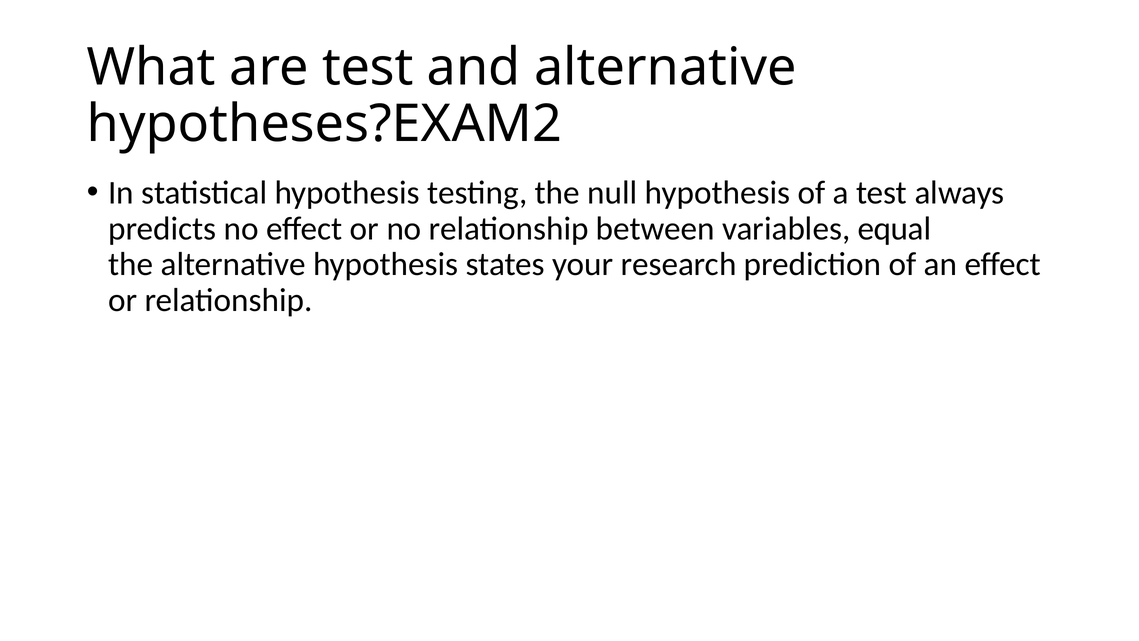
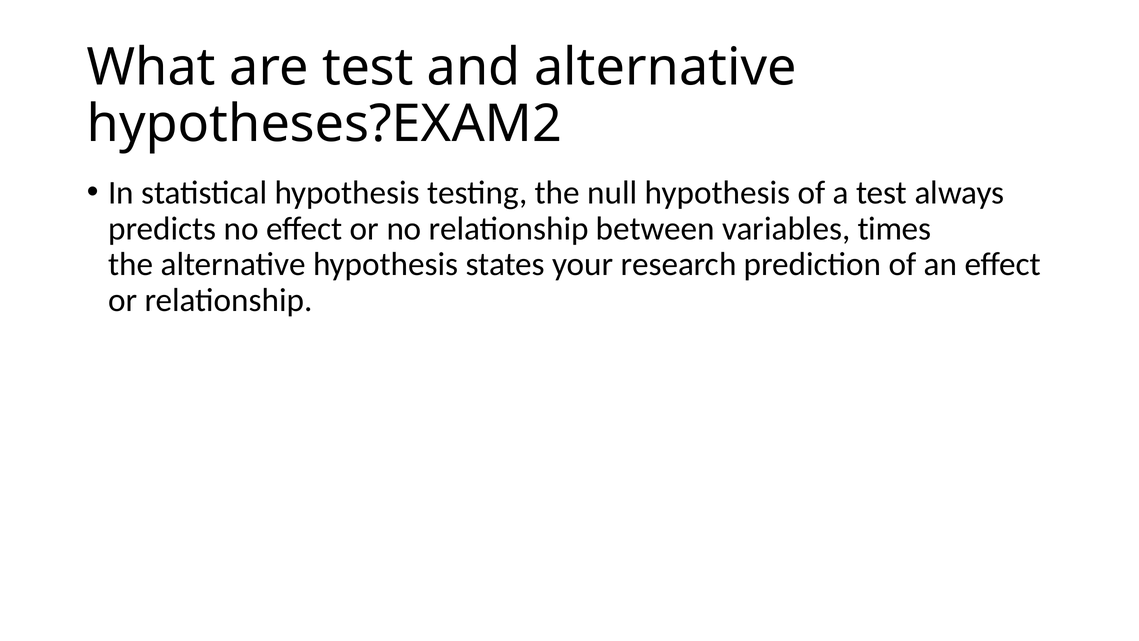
equal: equal -> times
